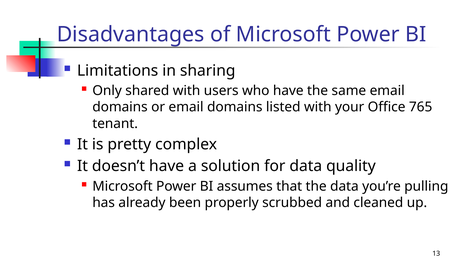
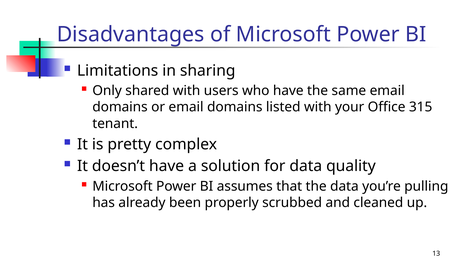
765: 765 -> 315
